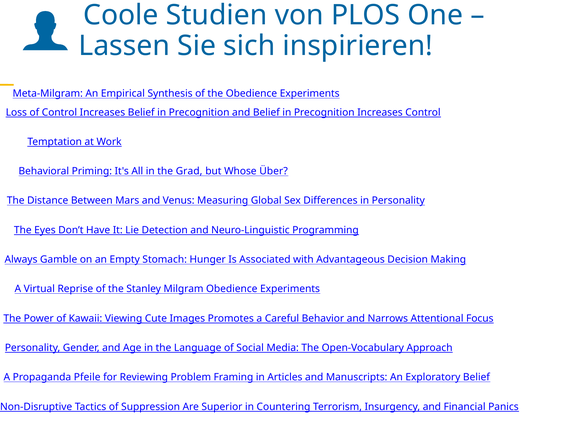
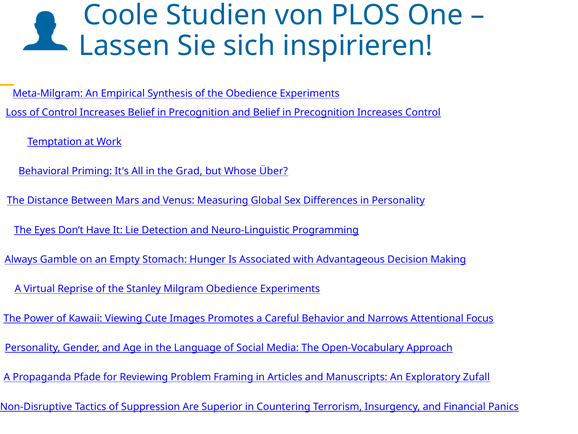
Pfeile: Pfeile -> Pfade
Exploratory Belief: Belief -> Zufall
